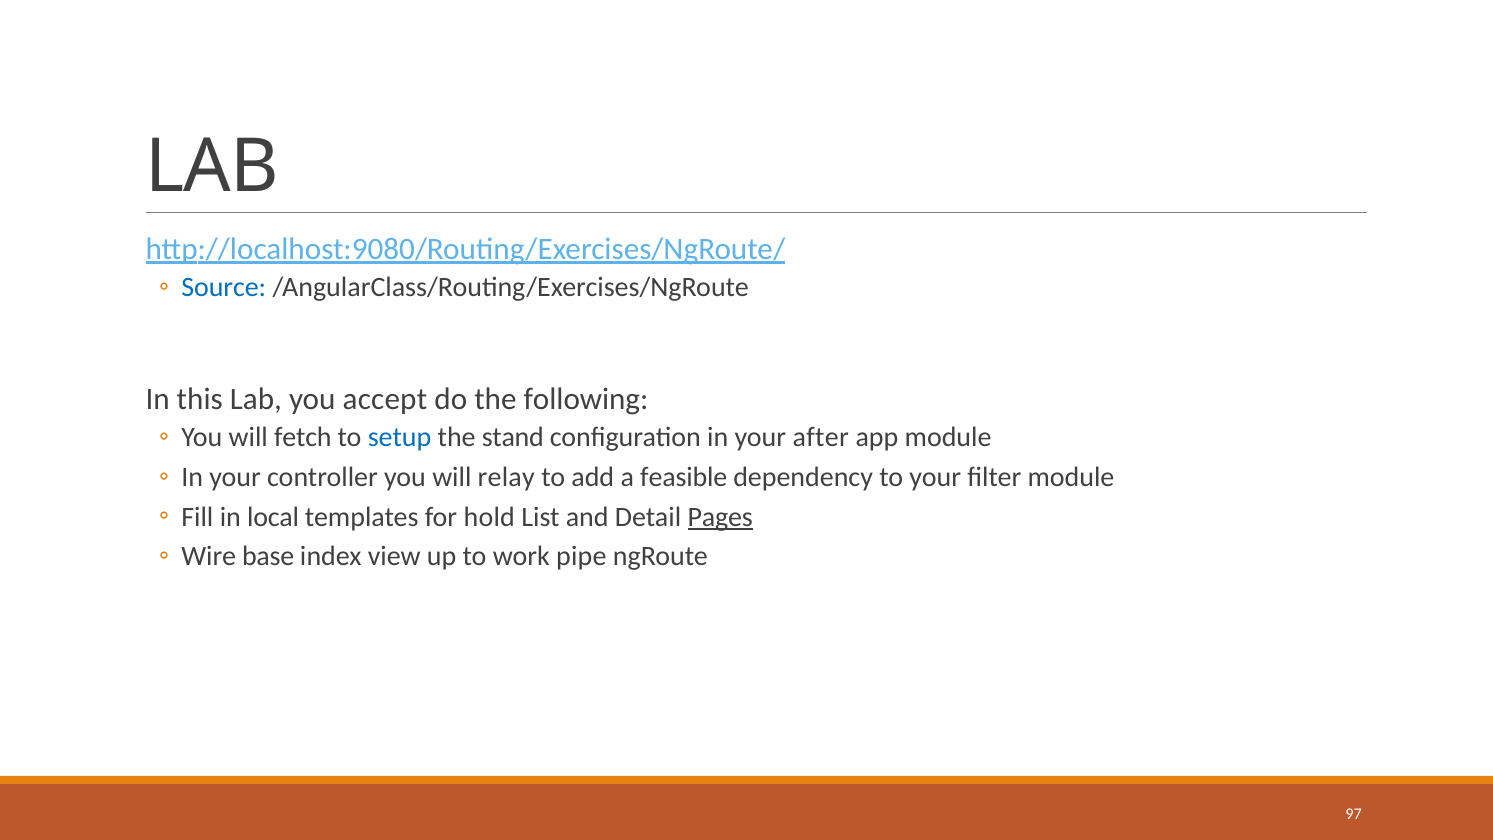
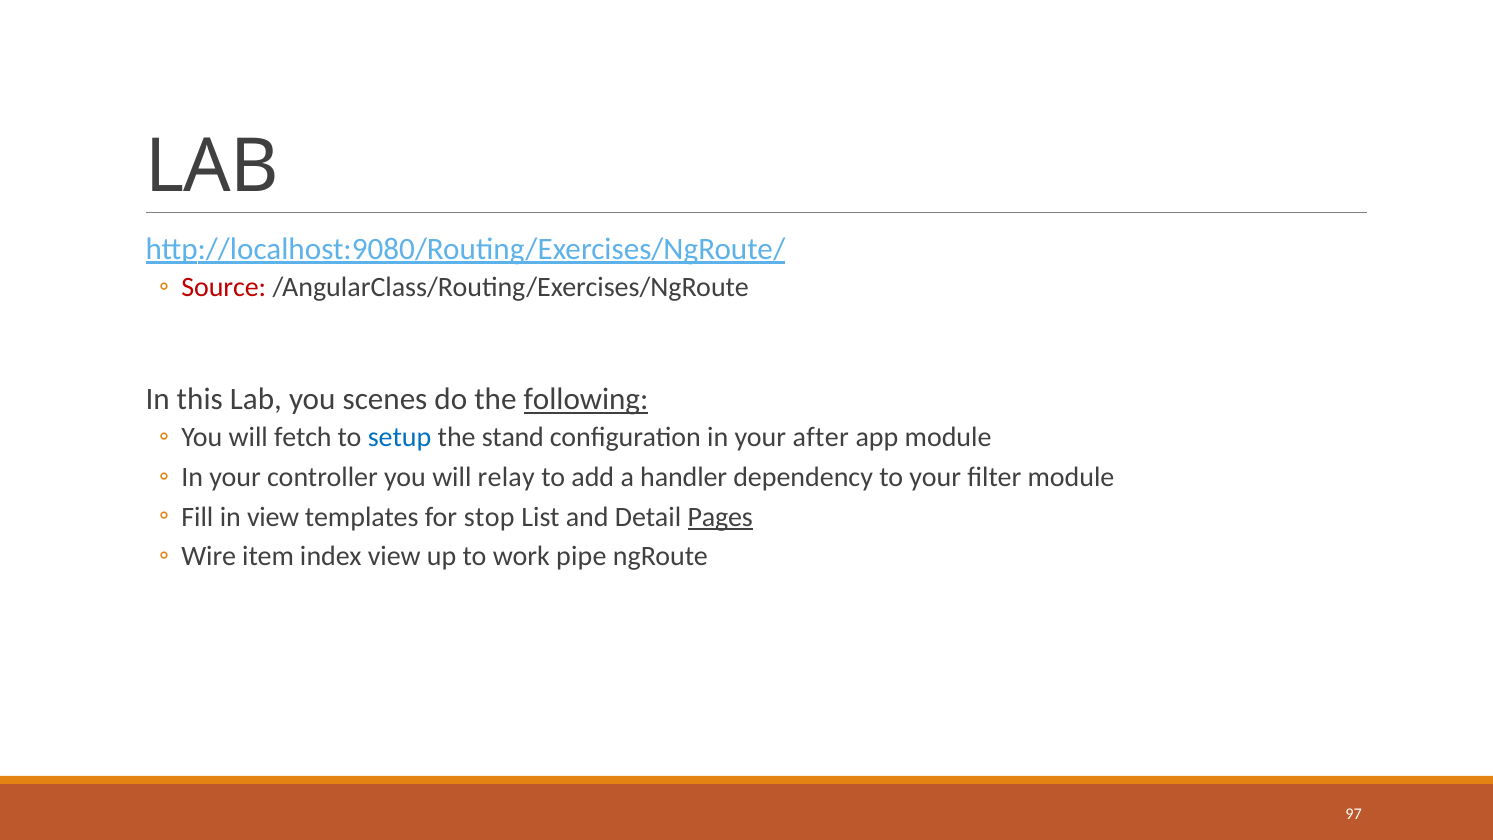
Source colour: blue -> red
accept: accept -> scenes
following underline: none -> present
feasible: feasible -> handler
in local: local -> view
hold: hold -> stop
base: base -> item
